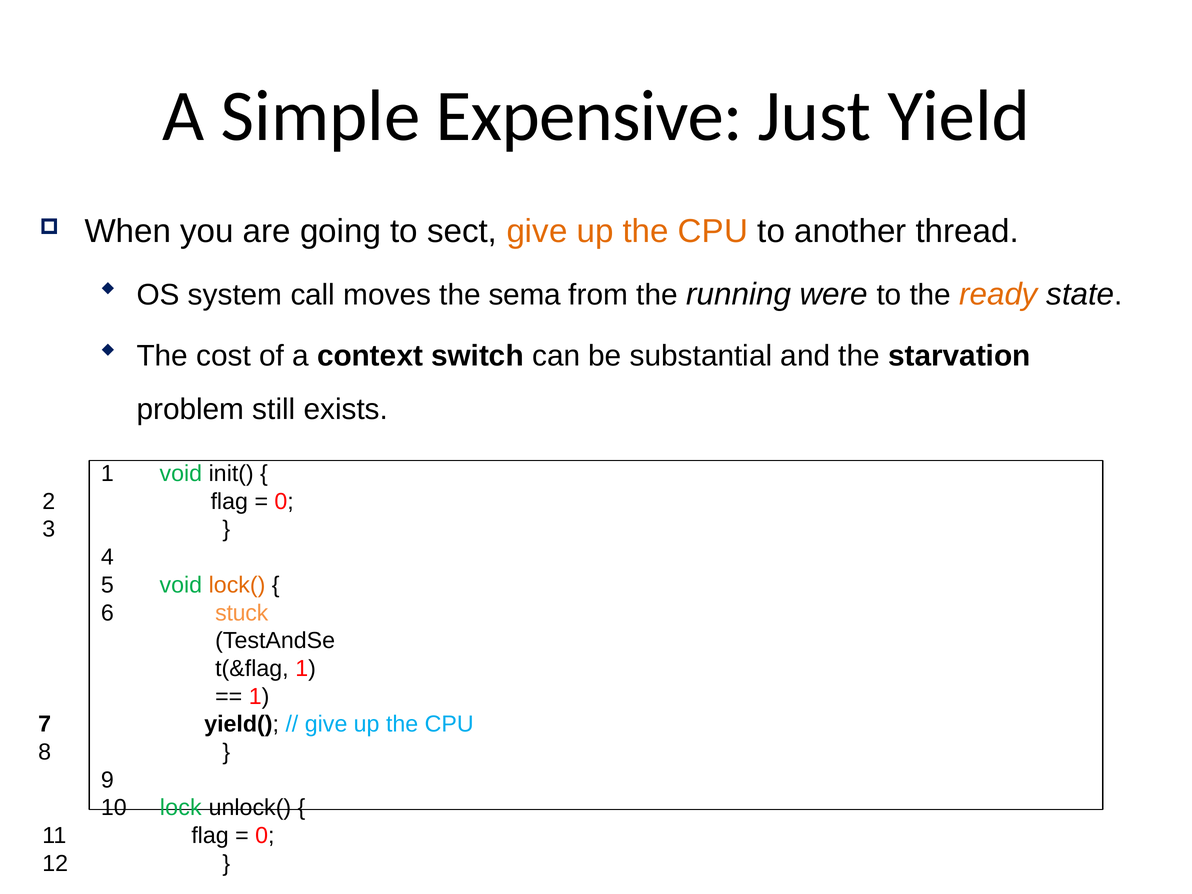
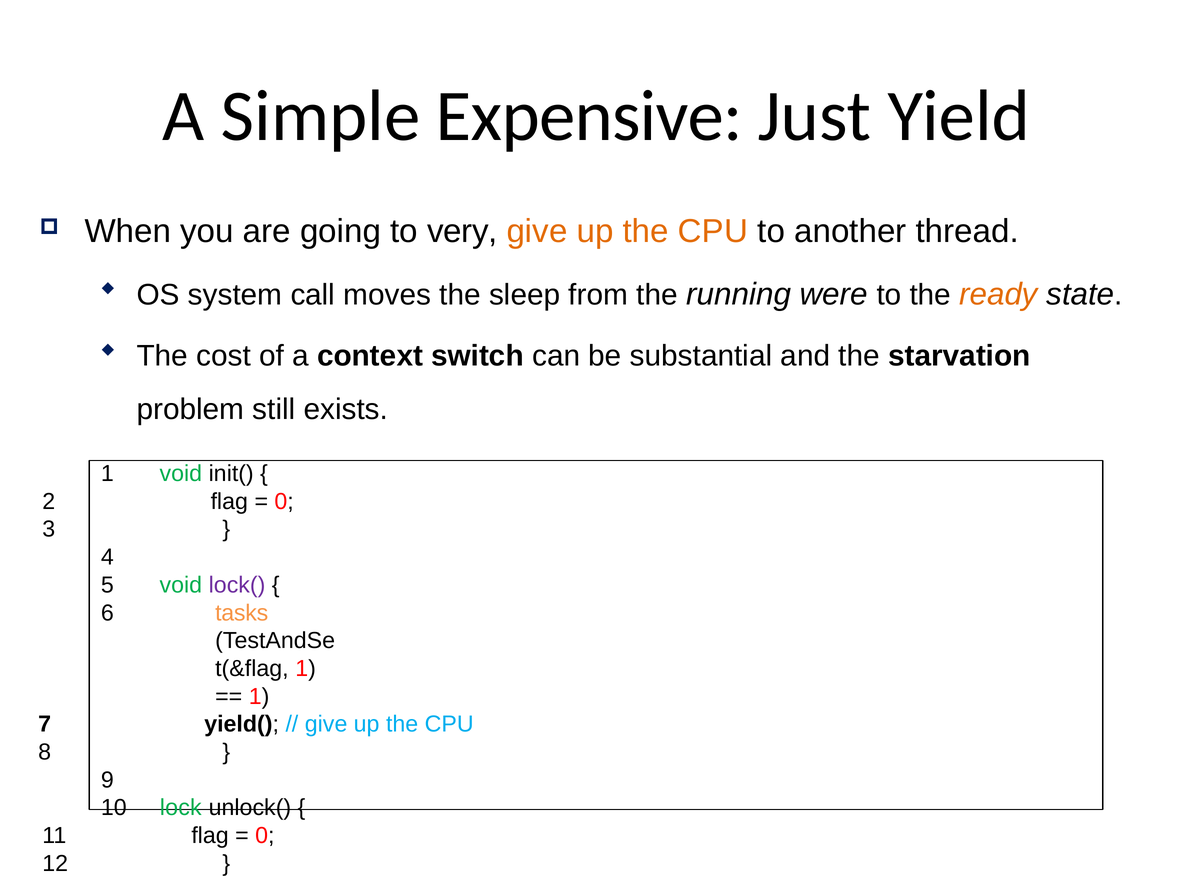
sect: sect -> very
sema: sema -> sleep
lock( colour: orange -> purple
stuck: stuck -> tasks
